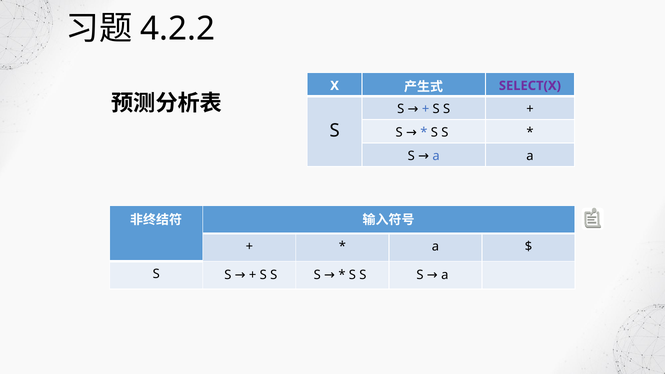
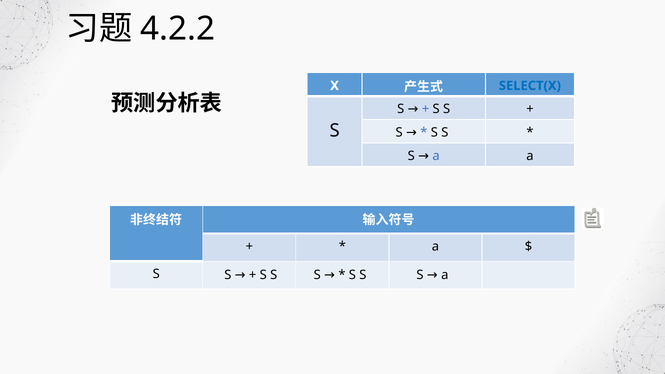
SELECT(X colour: purple -> blue
